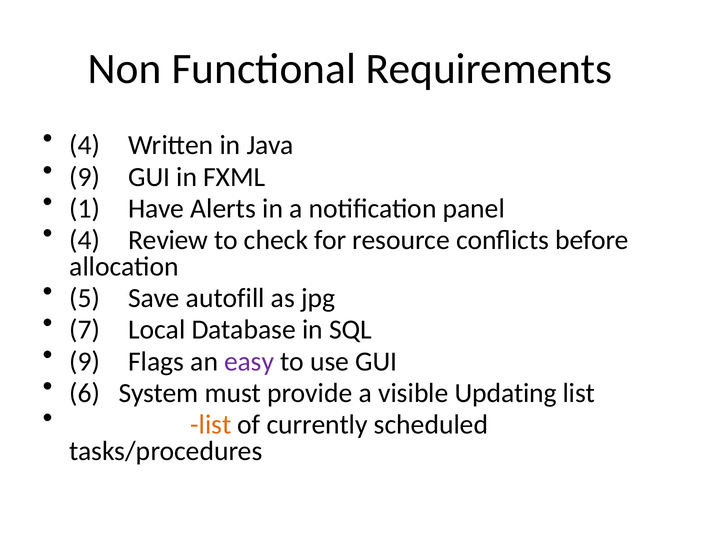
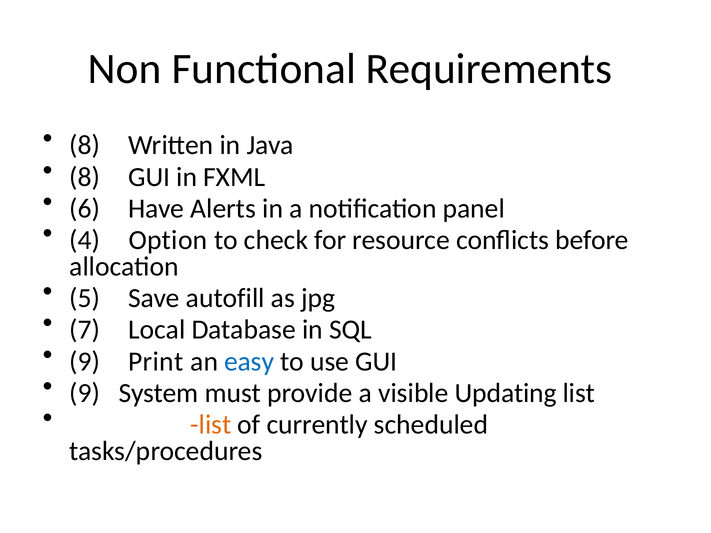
4 at (85, 145): 4 -> 8
9 at (85, 177): 9 -> 8
1: 1 -> 6
Review: Review -> Option
Flags: Flags -> Print
easy colour: purple -> blue
6 at (85, 393): 6 -> 9
